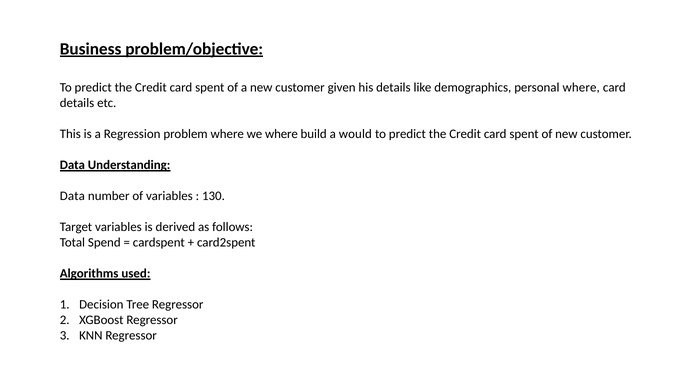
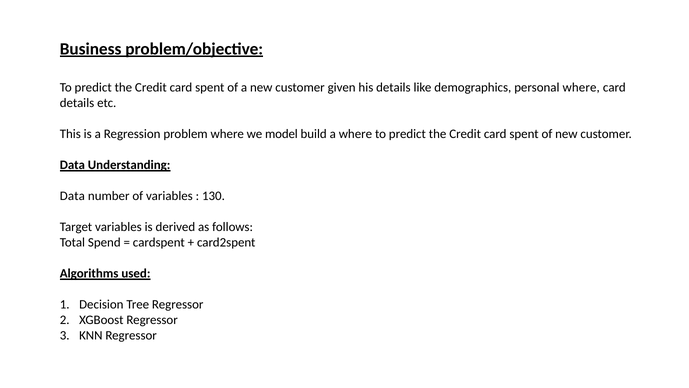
we where: where -> model
a would: would -> where
